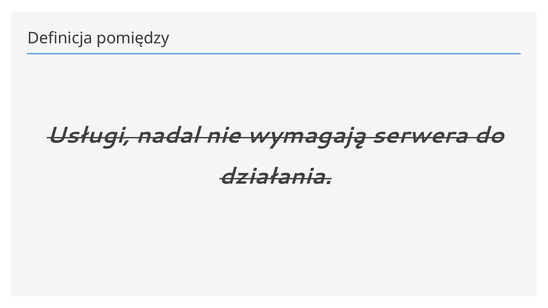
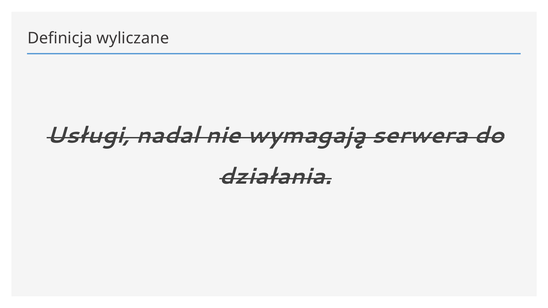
pomiędzy: pomiędzy -> wyliczane
